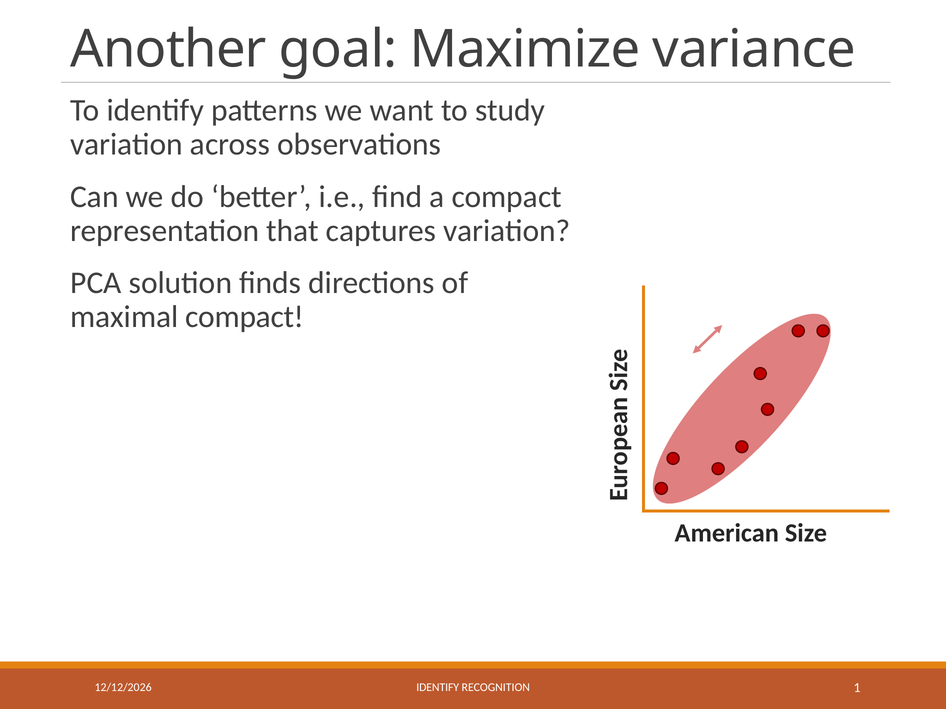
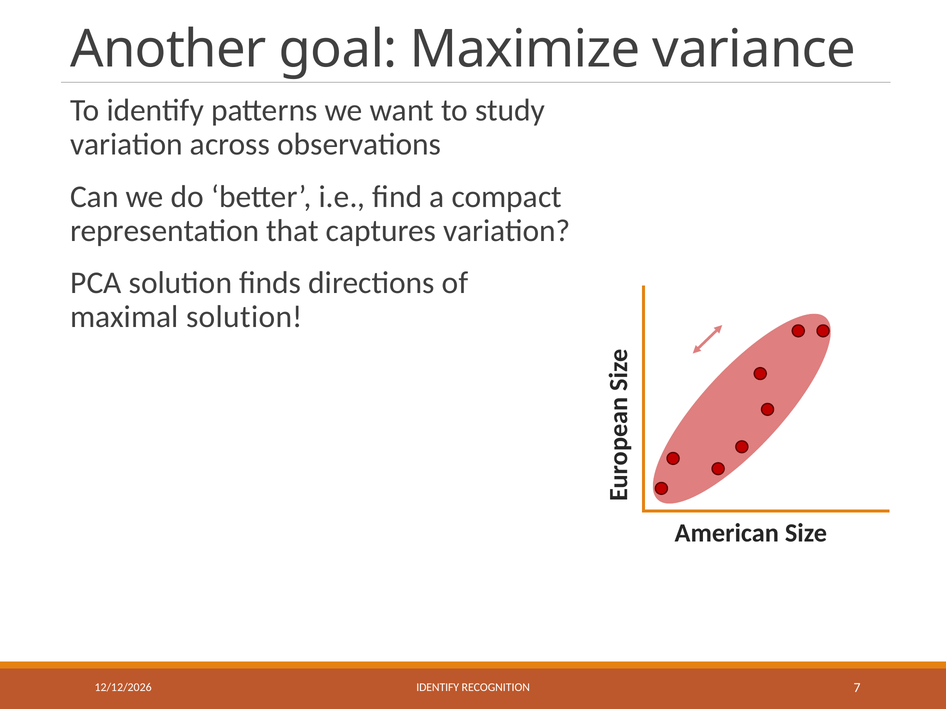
maximal compact: compact -> solution
1: 1 -> 7
